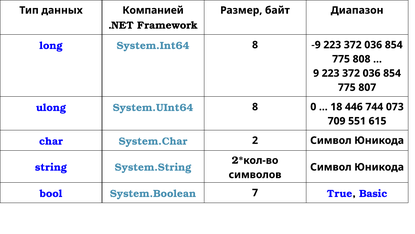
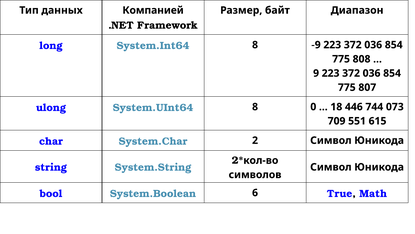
7: 7 -> 6
Basic: Basic -> Math
